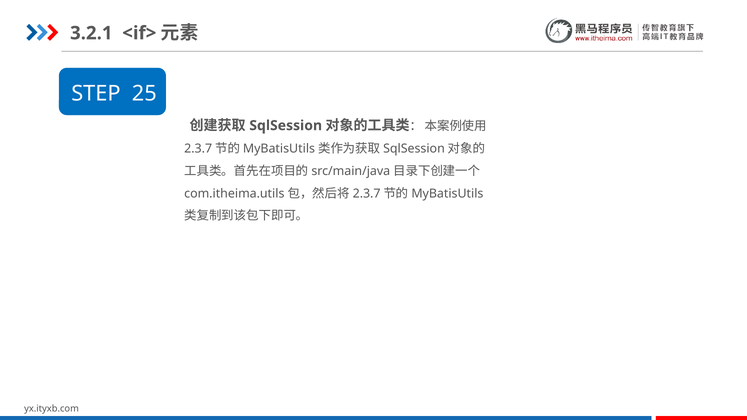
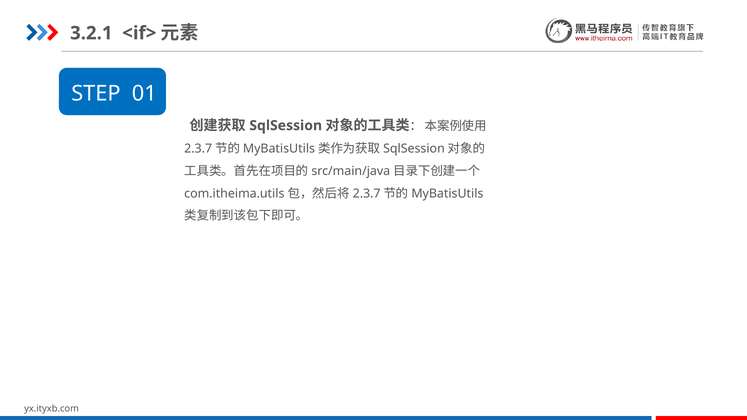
25: 25 -> 01
